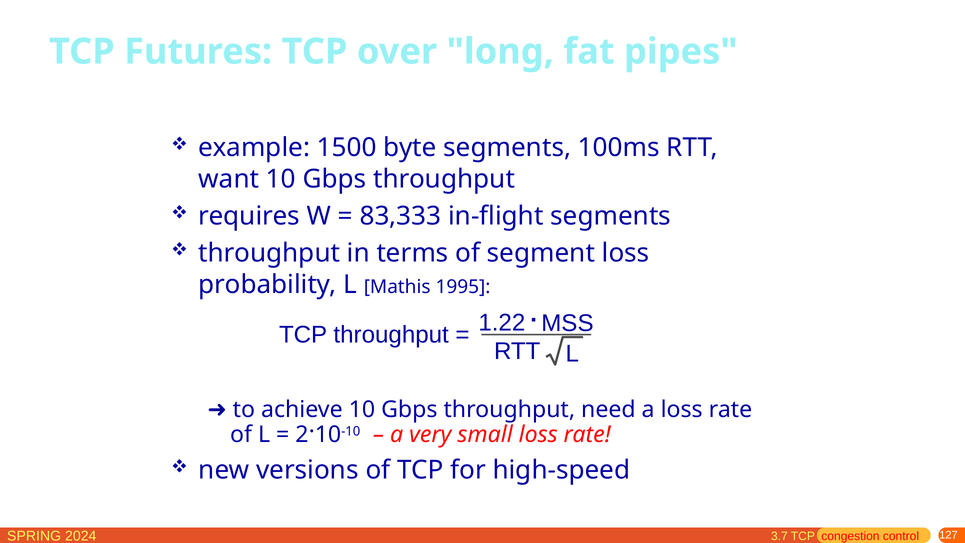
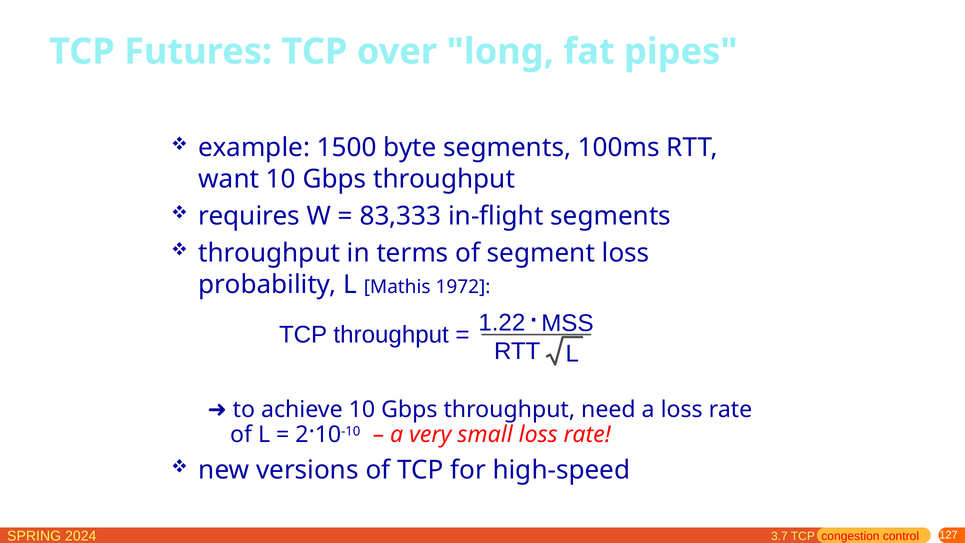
1995: 1995 -> 1972
